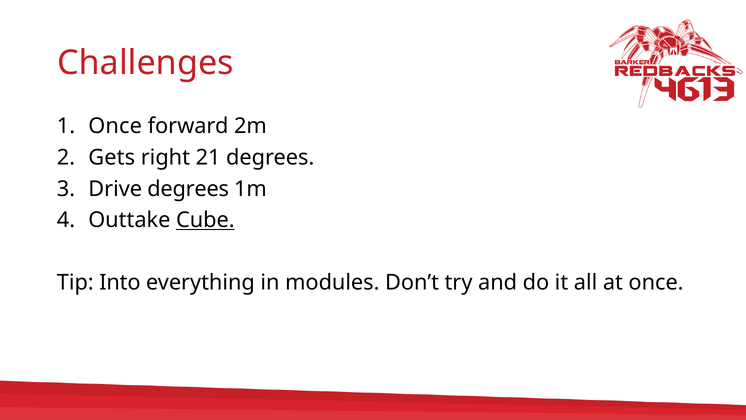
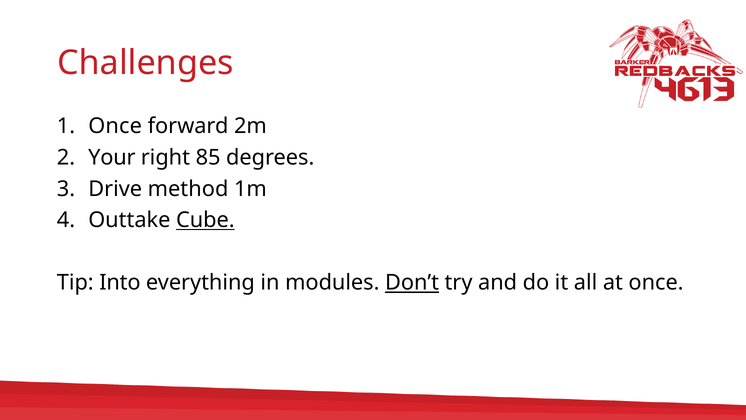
Gets: Gets -> Your
21: 21 -> 85
Drive degrees: degrees -> method
Don’t underline: none -> present
